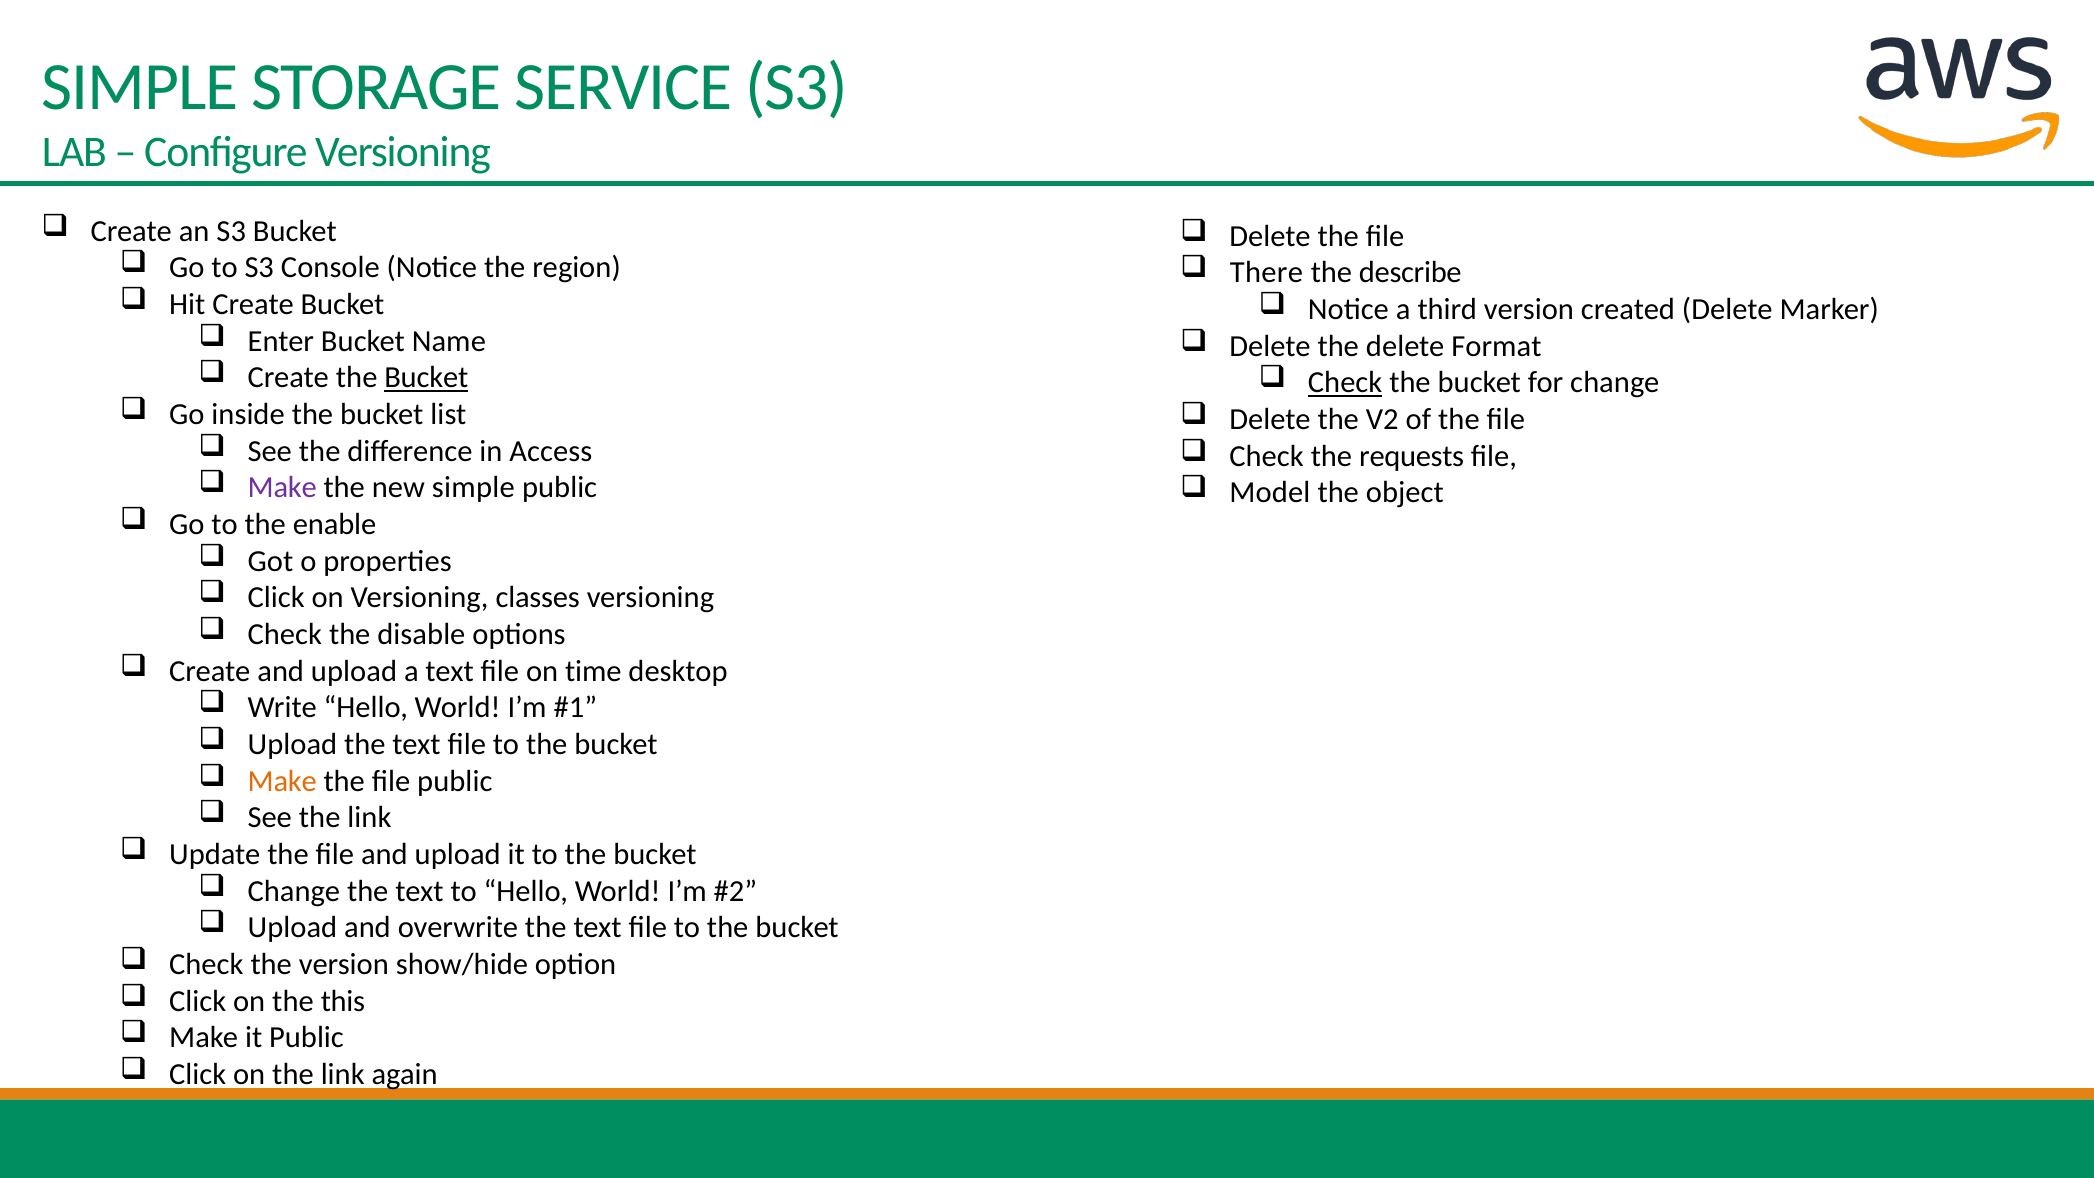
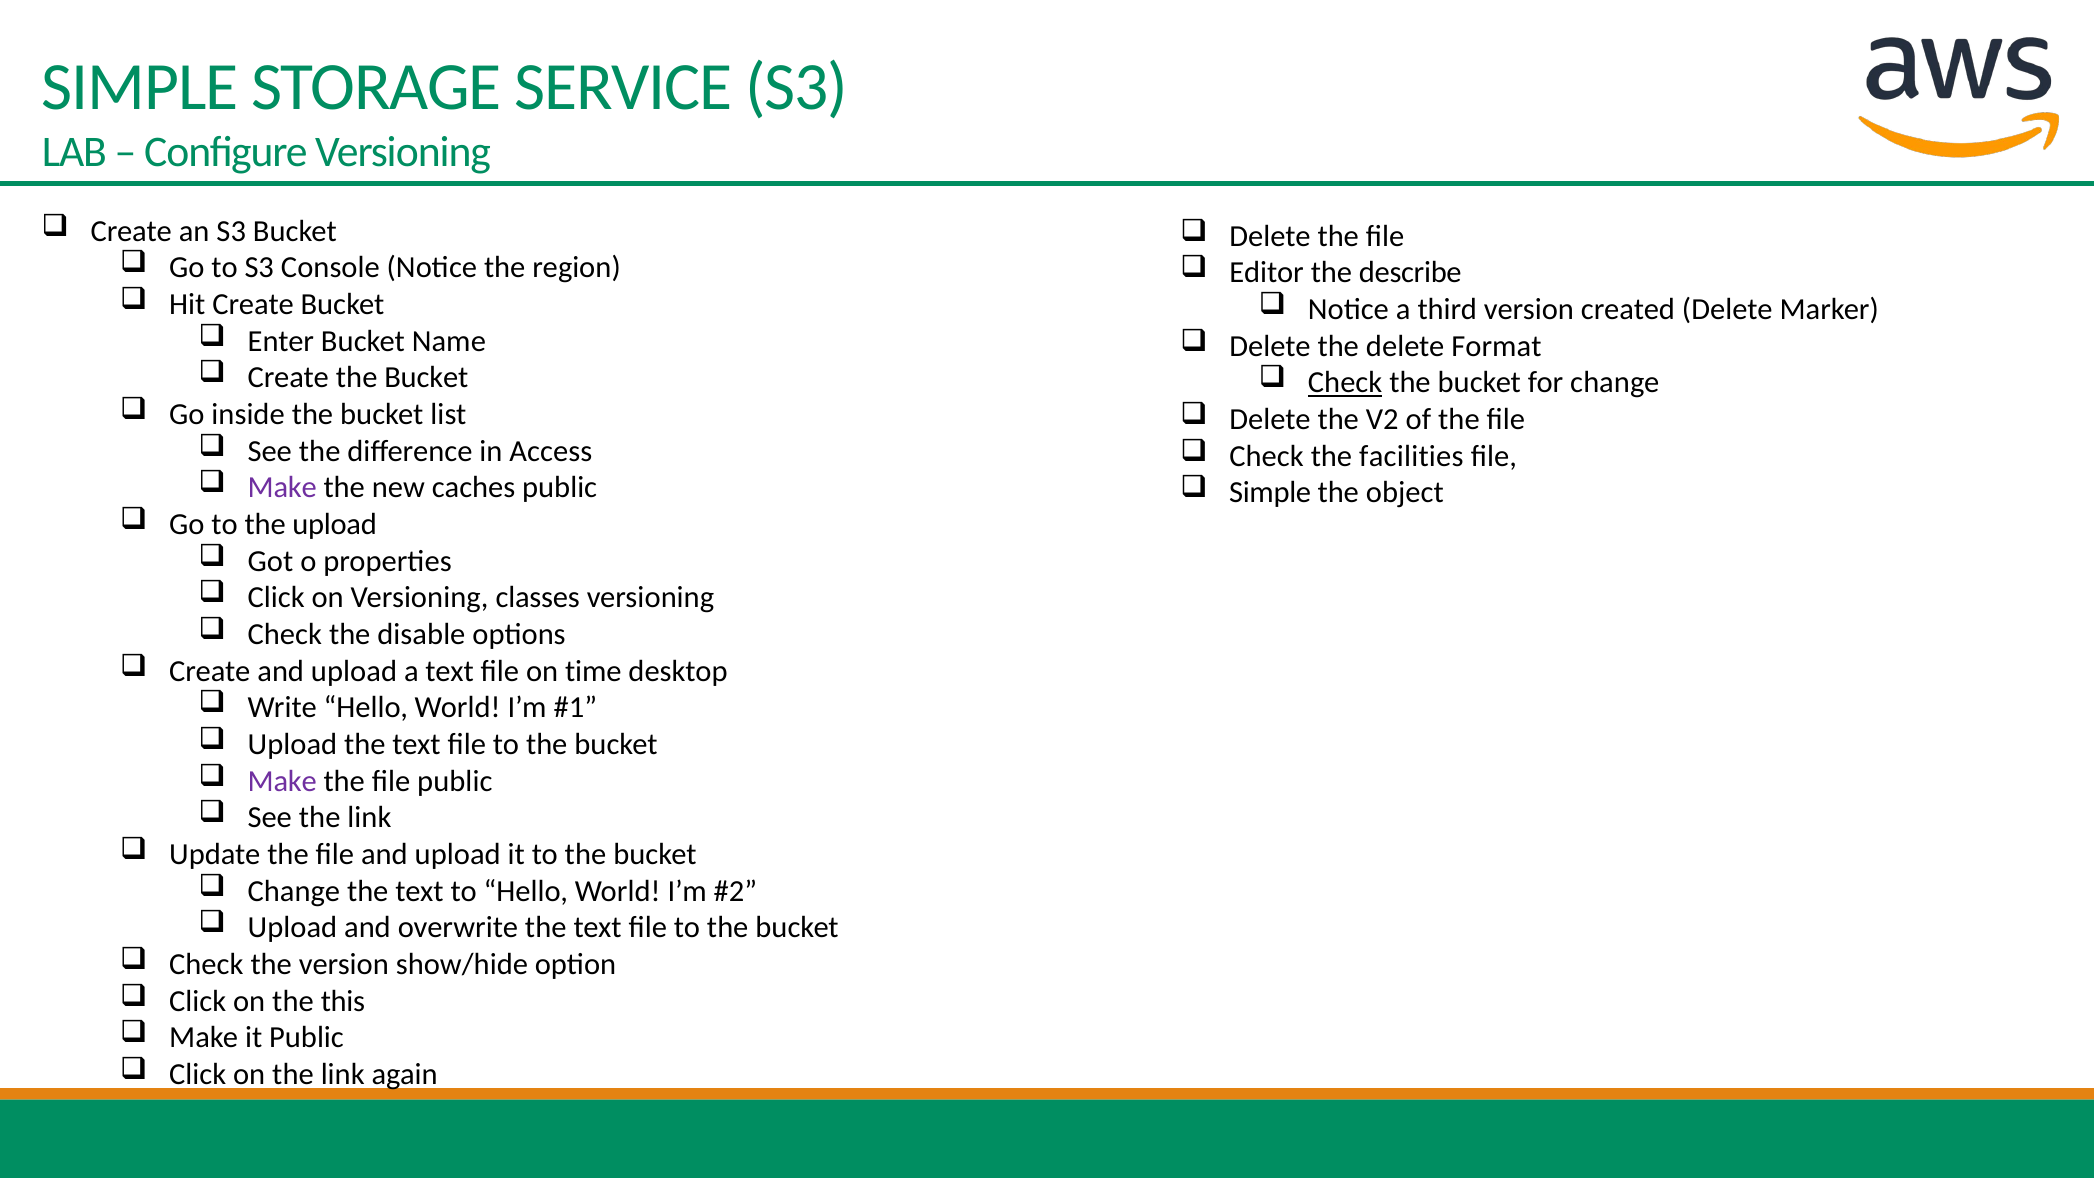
There: There -> Editor
Bucket at (426, 378) underline: present -> none
requests: requests -> facilities
new simple: simple -> caches
Model at (1270, 493): Model -> Simple
the enable: enable -> upload
Make at (282, 781) colour: orange -> purple
